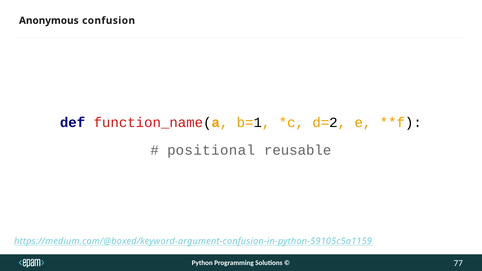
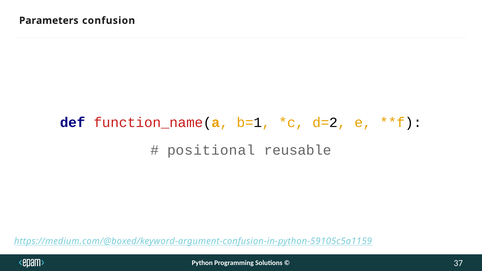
Anonymous: Anonymous -> Parameters
77: 77 -> 37
